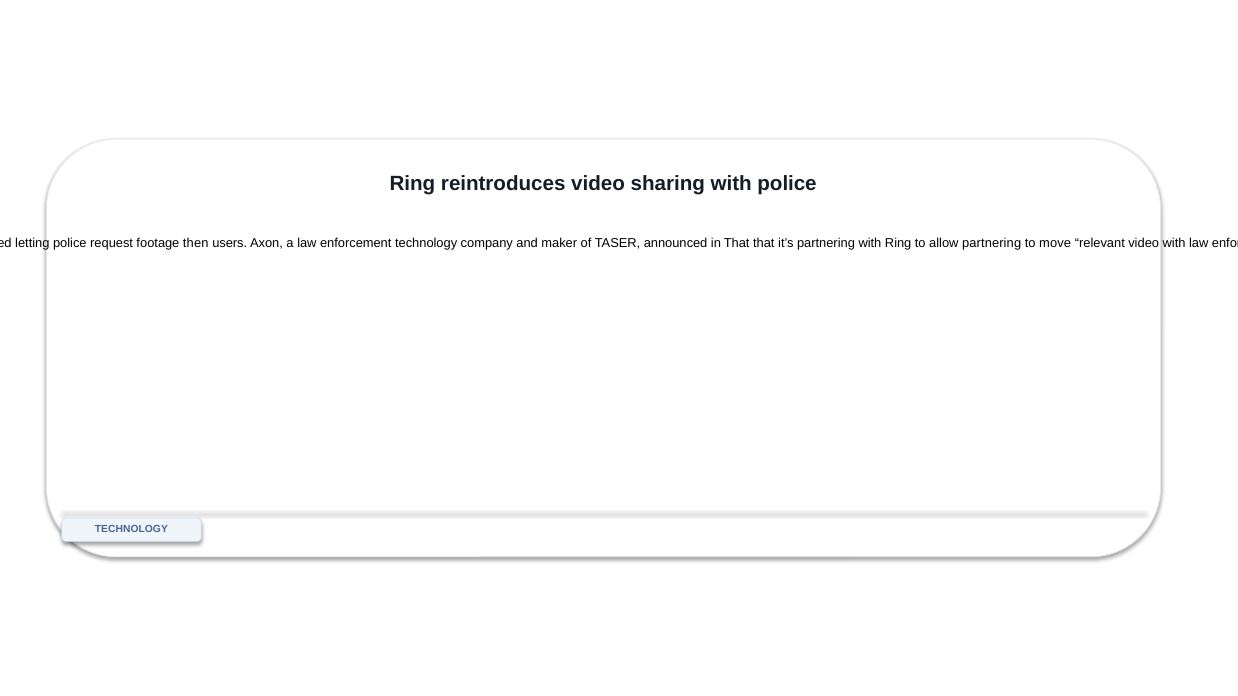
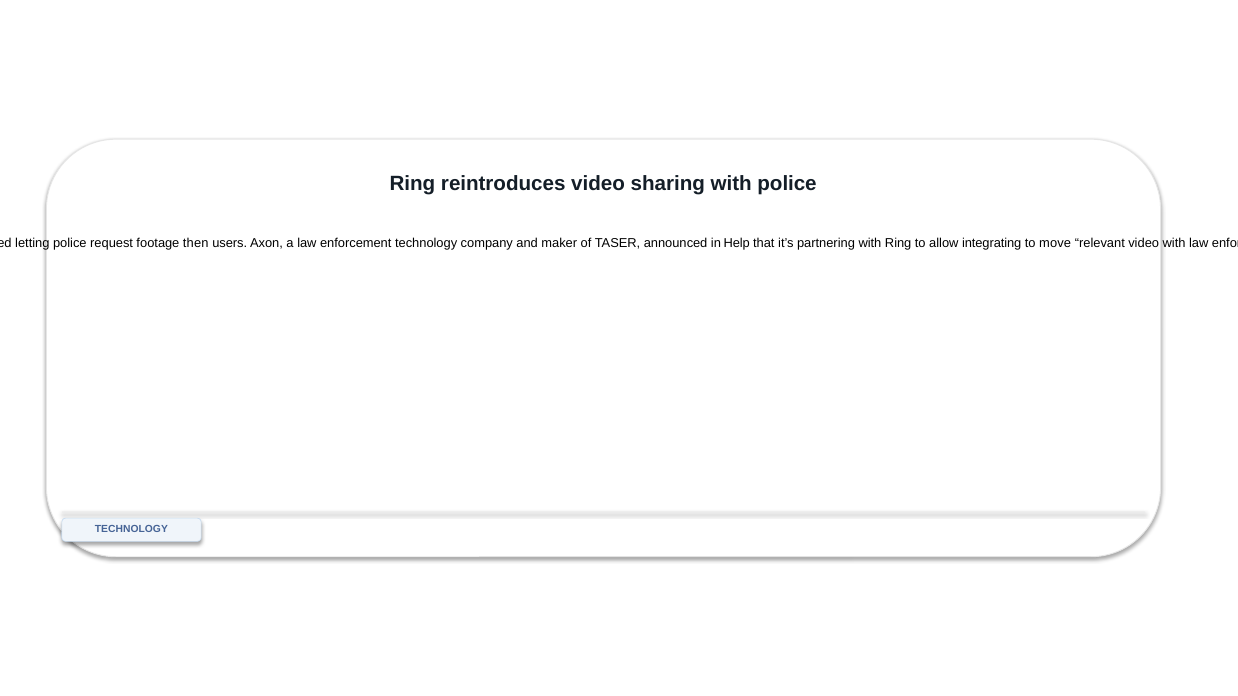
in That: That -> Help
allow partnering: partnering -> integrating
